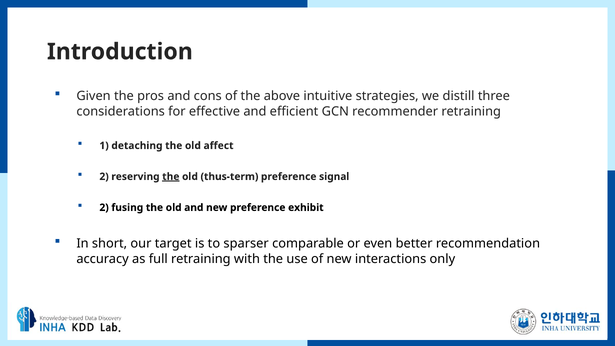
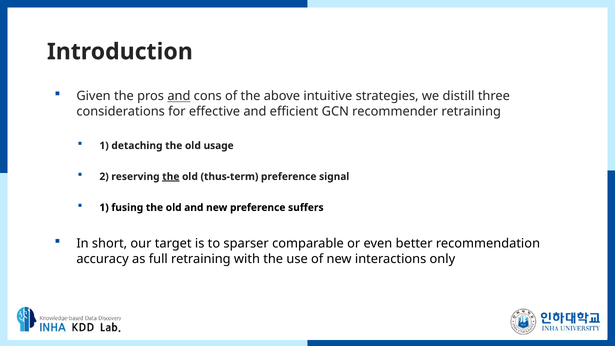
and at (179, 96) underline: none -> present
affect: affect -> usage
2 at (104, 208): 2 -> 1
exhibit: exhibit -> suffers
